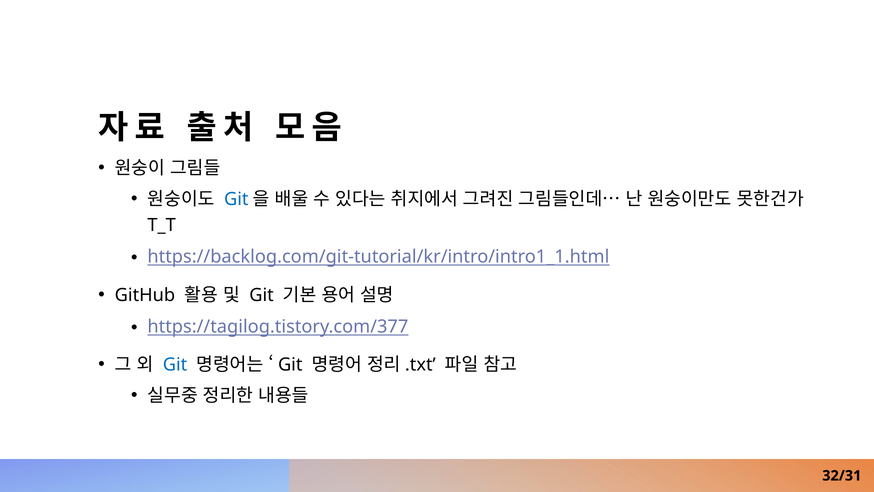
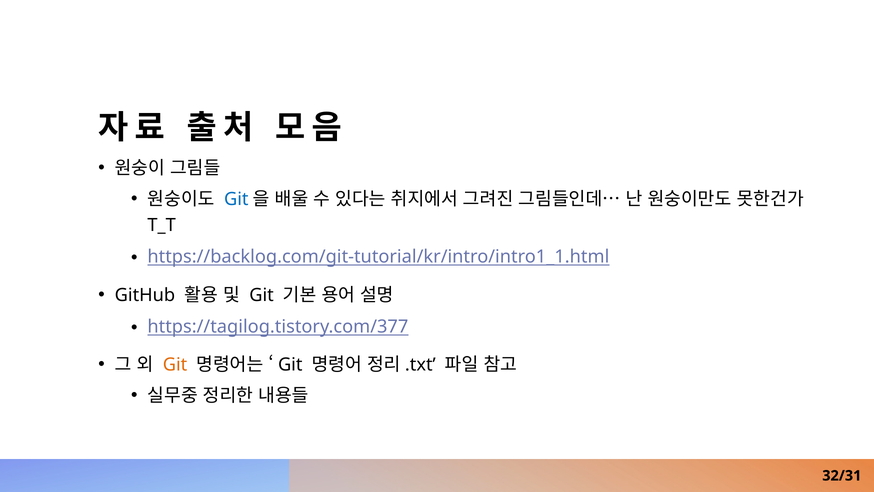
Git at (175, 365) colour: blue -> orange
